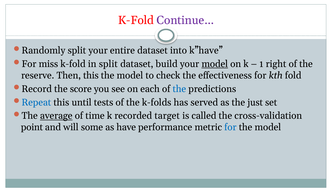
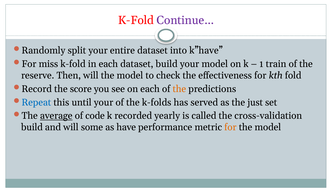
in split: split -> each
model at (215, 64) underline: present -> none
right: right -> train
Then this: this -> will
the at (179, 89) colour: blue -> orange
until tests: tests -> your
time: time -> code
target: target -> yearly
point at (32, 127): point -> build
for at (230, 127) colour: blue -> orange
